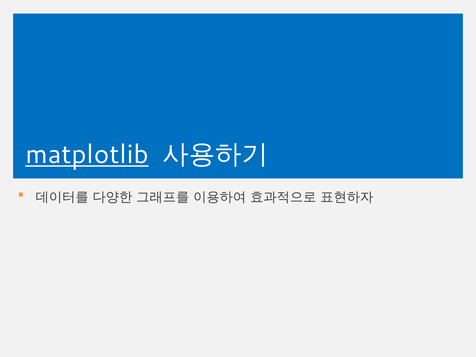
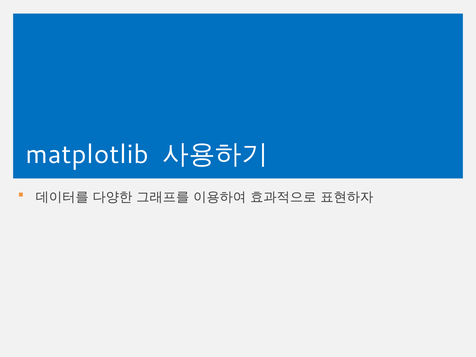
matplotlib underline: present -> none
